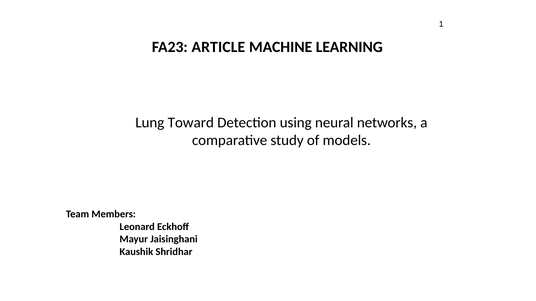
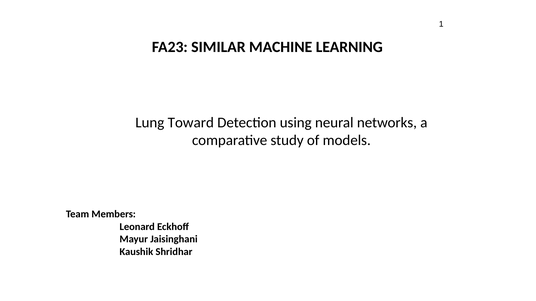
ARTICLE: ARTICLE -> SIMILAR
